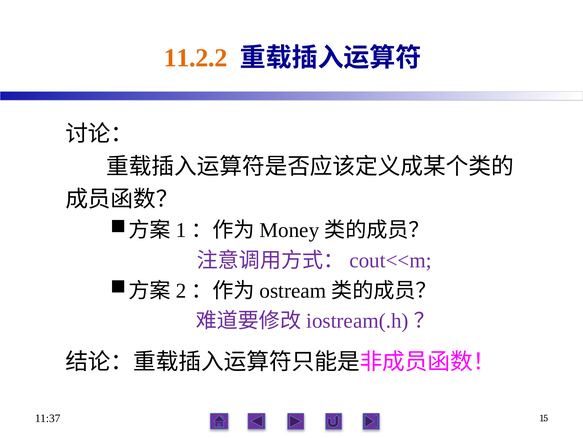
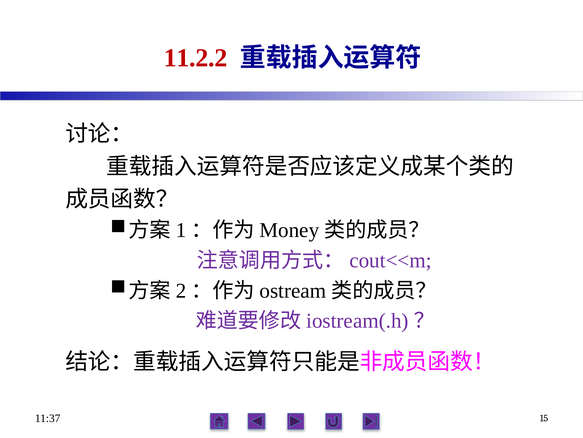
11.2.2 colour: orange -> red
